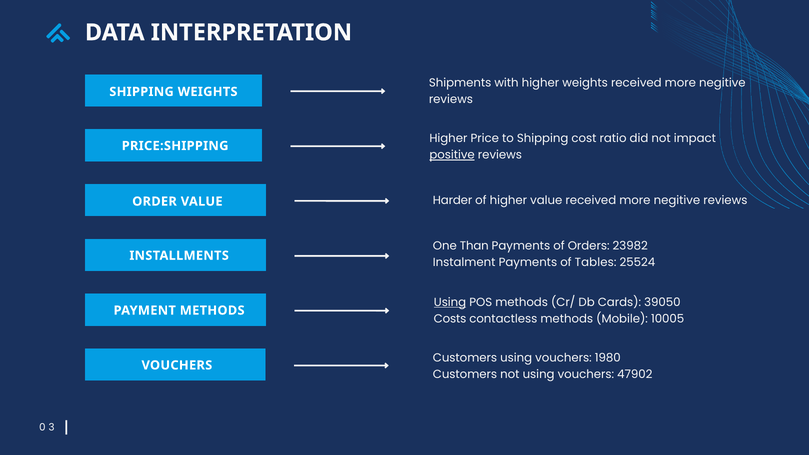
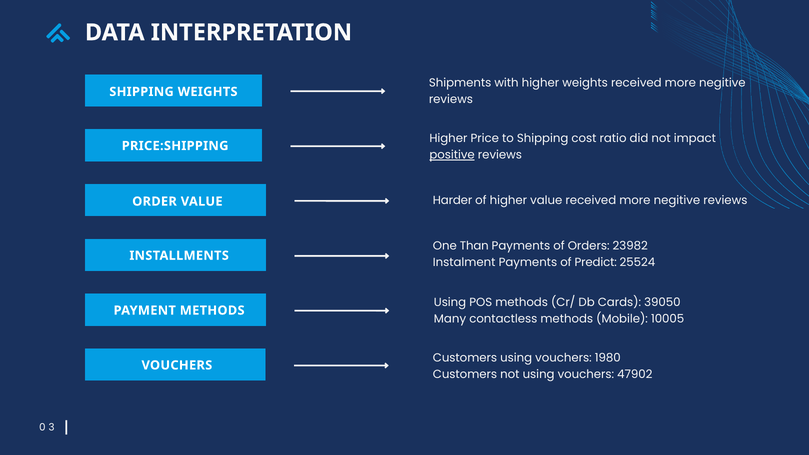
Tables: Tables -> Predict
Using at (450, 302) underline: present -> none
Costs: Costs -> Many
